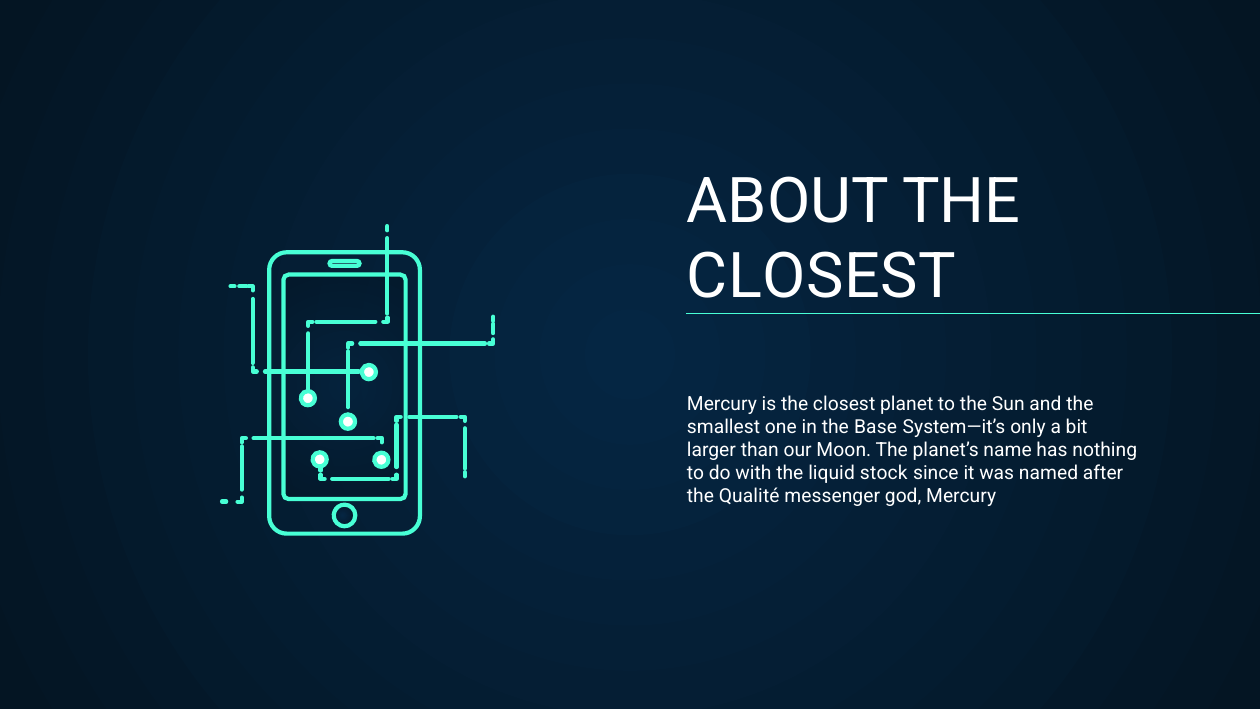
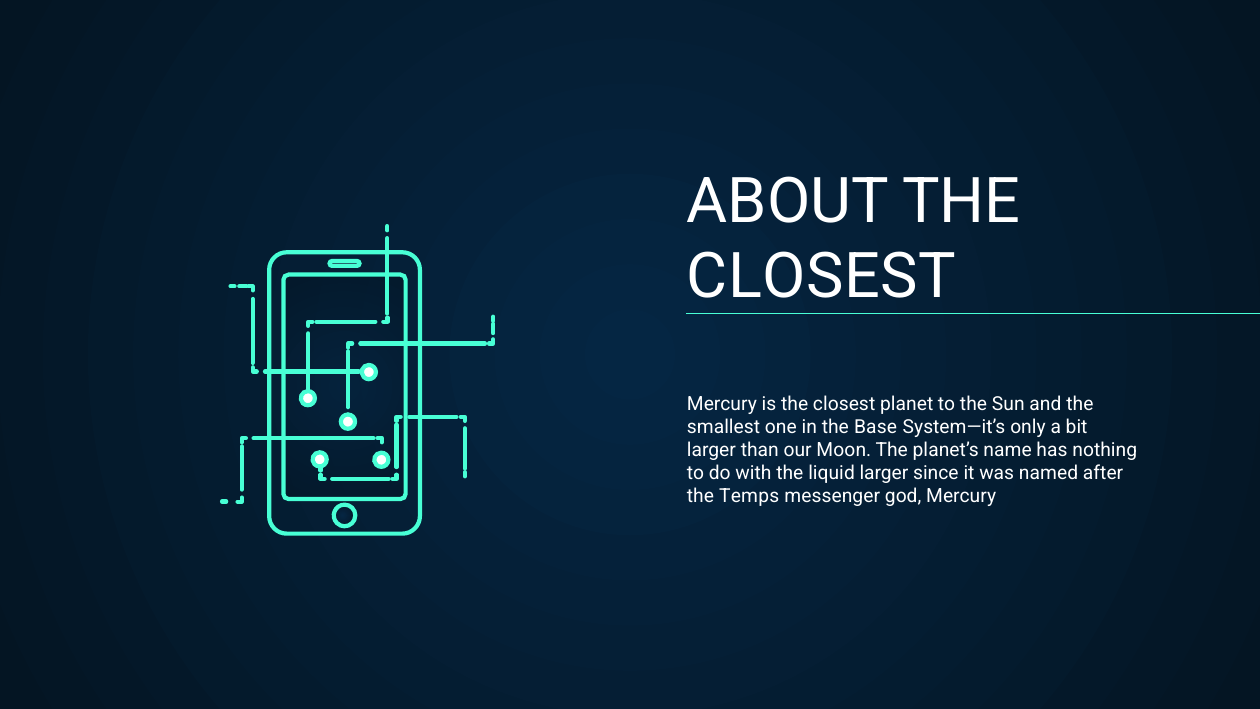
liquid stock: stock -> larger
Qualité: Qualité -> Temps
